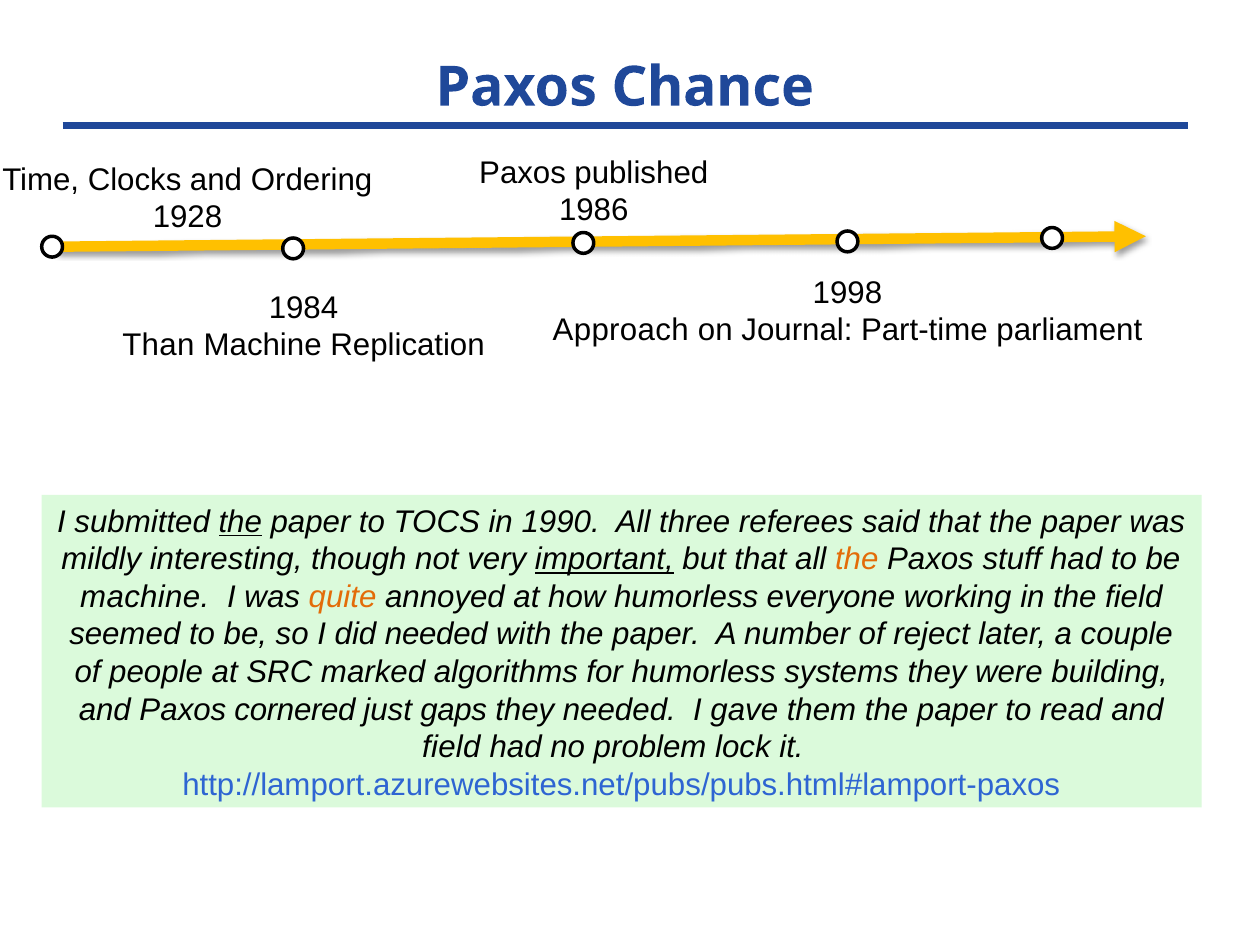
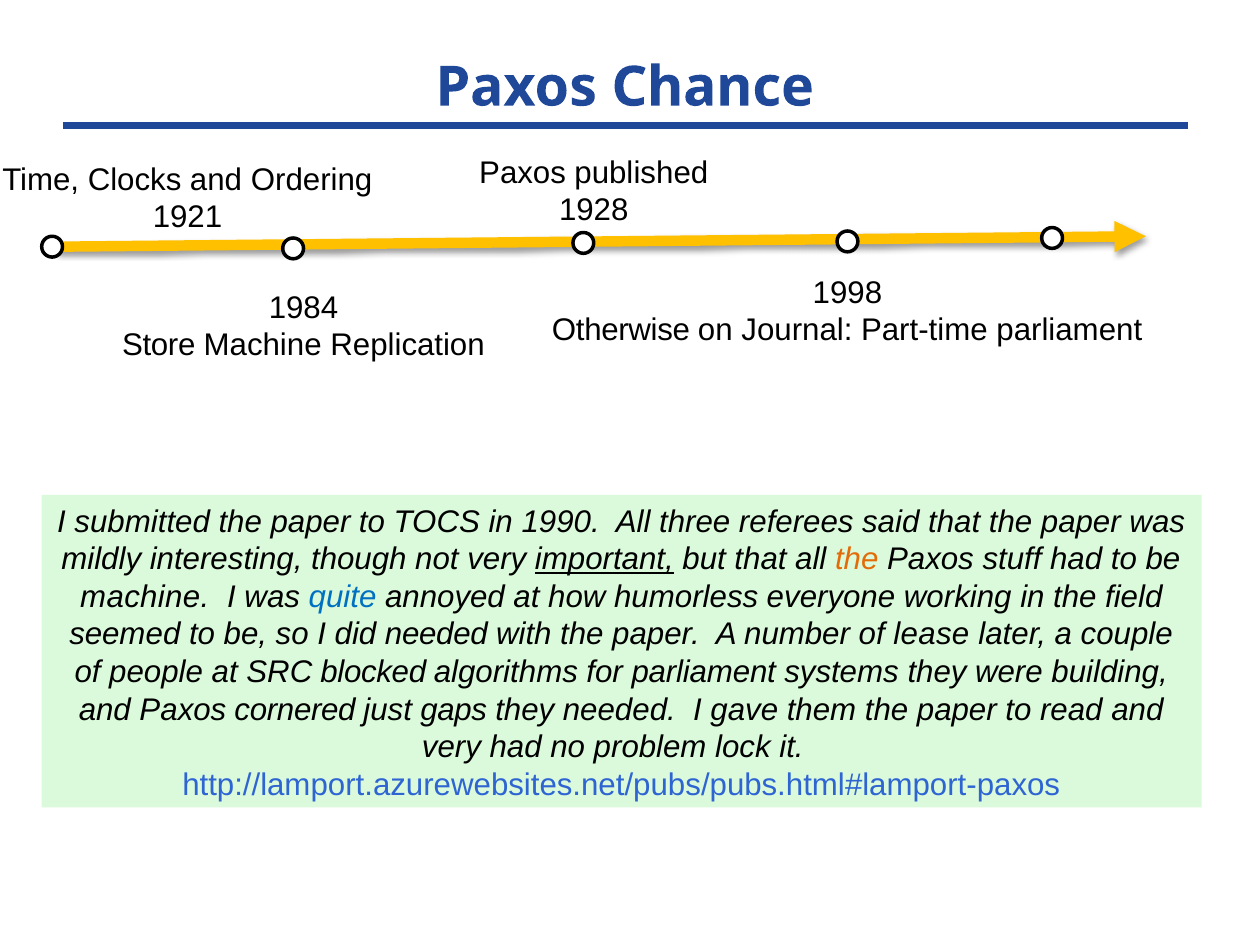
1986: 1986 -> 1928
1928: 1928 -> 1921
Approach: Approach -> Otherwise
Than: Than -> Store
the at (240, 522) underline: present -> none
quite colour: orange -> blue
reject: reject -> lease
marked: marked -> blocked
for humorless: humorless -> parliament
field at (451, 747): field -> very
